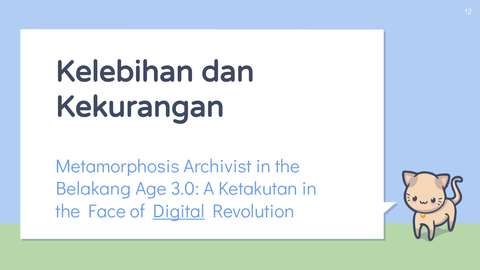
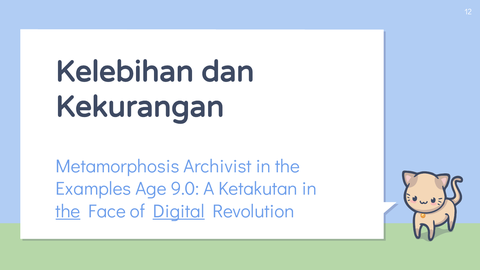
Belakang: Belakang -> Examples
3.0: 3.0 -> 9.0
the at (68, 211) underline: none -> present
